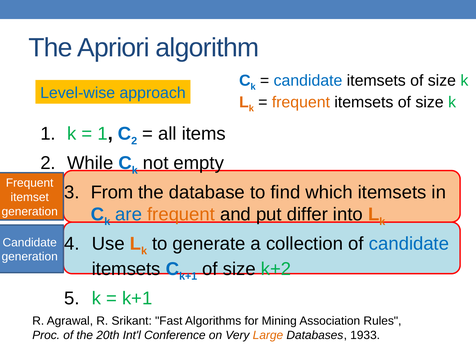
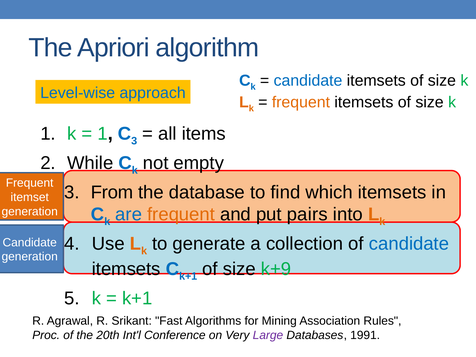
2 at (134, 141): 2 -> 3
differ: differ -> pairs
k+2: k+2 -> k+9
Large colour: orange -> purple
1933: 1933 -> 1991
